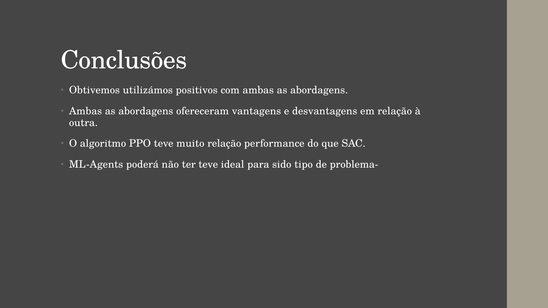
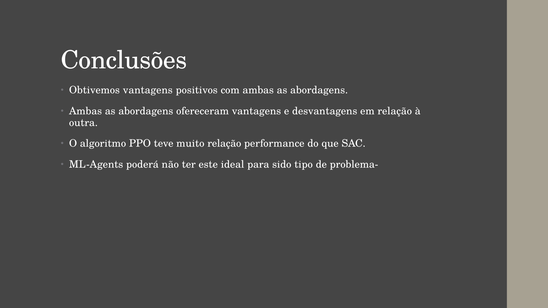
Obtivemos utilizámos: utilizámos -> vantagens
ter teve: teve -> este
